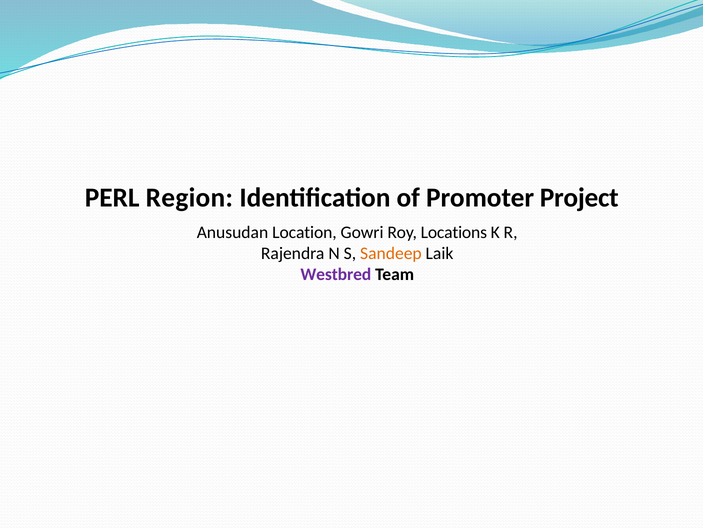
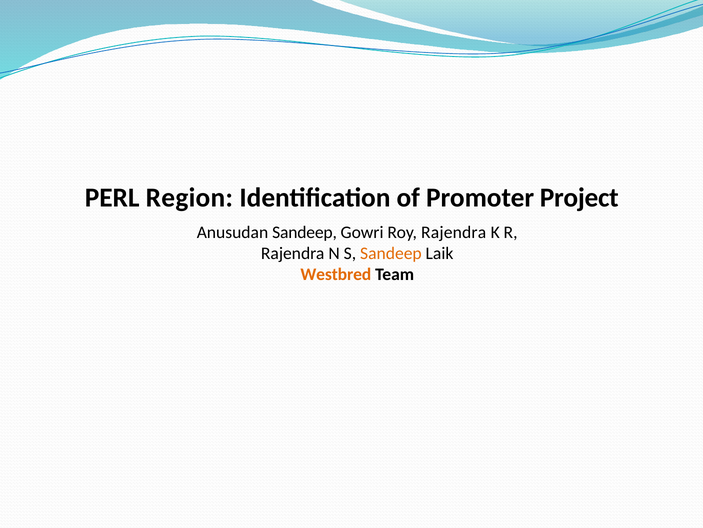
Anusudan Location: Location -> Sandeep
Roy Locations: Locations -> Rajendra
Westbred colour: purple -> orange
